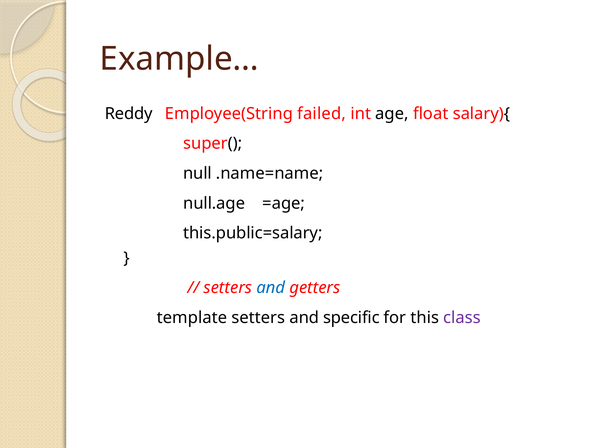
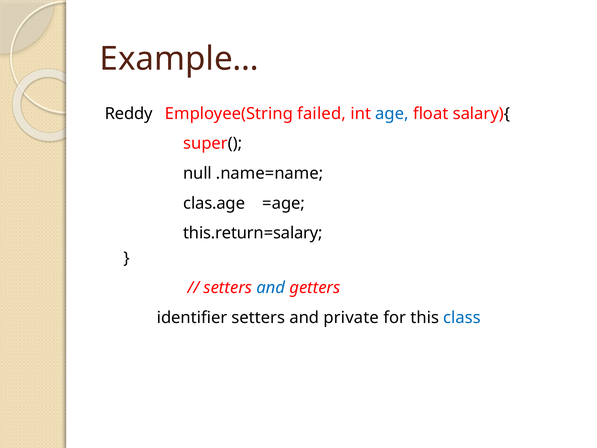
age colour: black -> blue
null.age: null.age -> clas.age
this.public=salary: this.public=salary -> this.return=salary
template: template -> identifier
specific: specific -> private
class colour: purple -> blue
